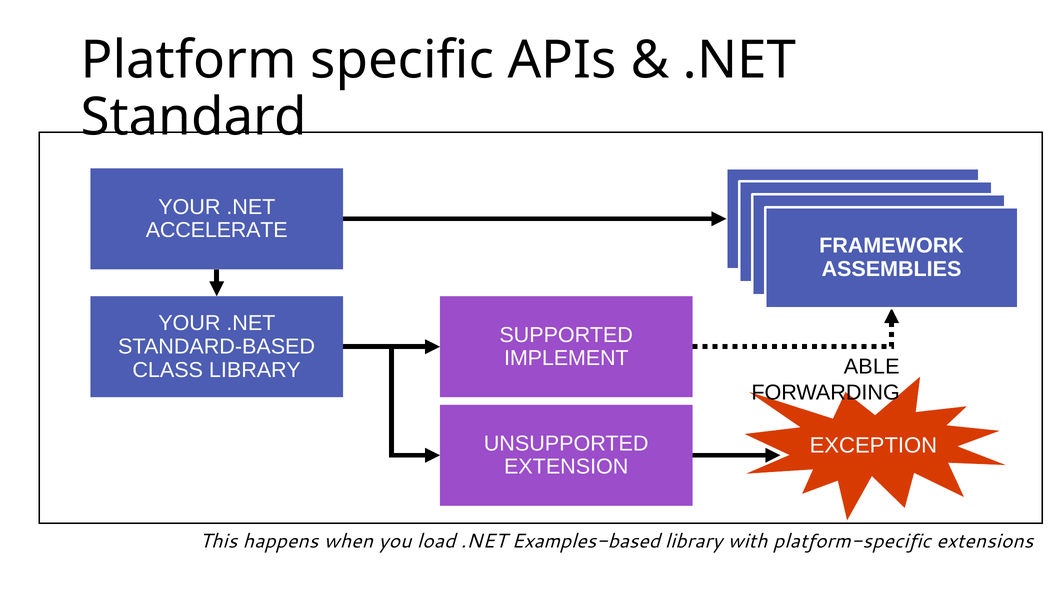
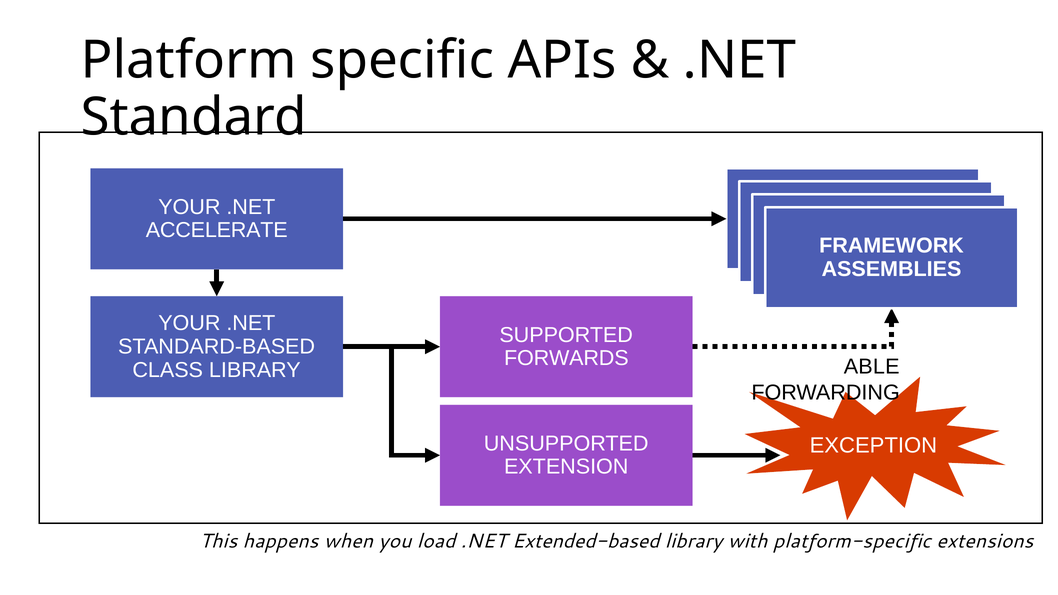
IMPLEMENT: IMPLEMENT -> FORWARDS
Examples-based: Examples-based -> Extended-based
